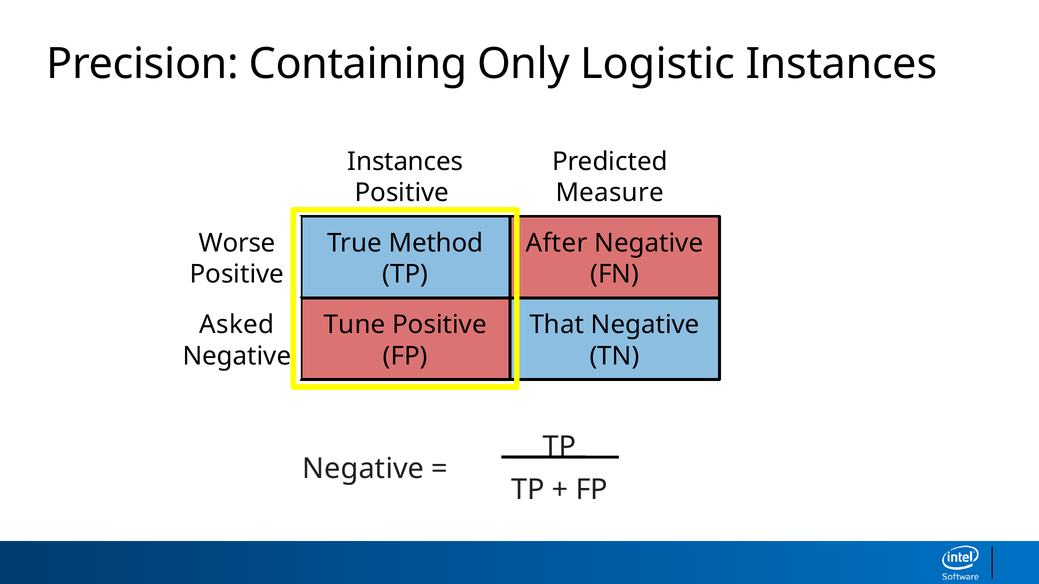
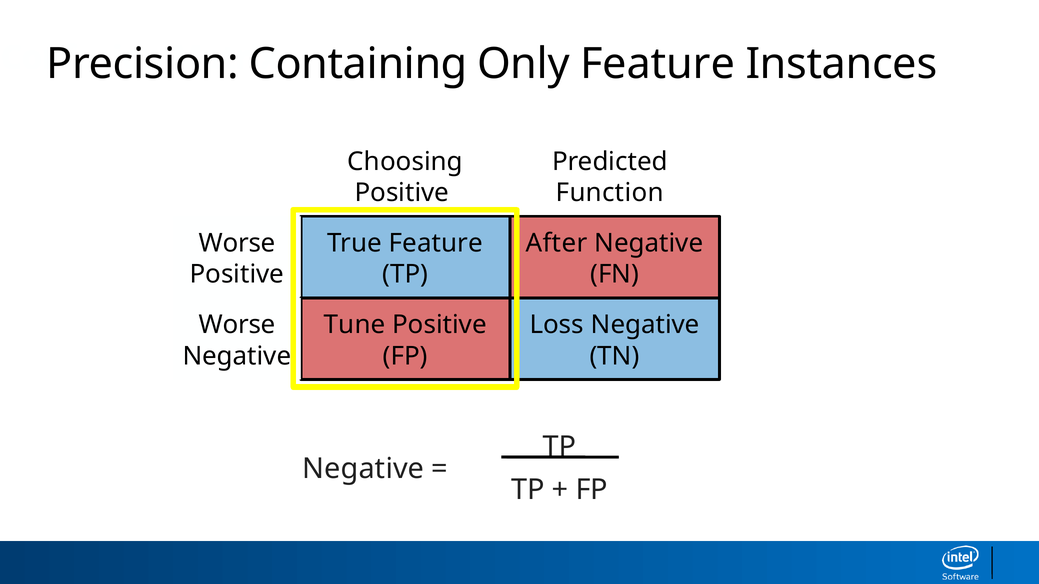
Only Logistic: Logistic -> Feature
Instances at (405, 162): Instances -> Choosing
Measure: Measure -> Function
True Method: Method -> Feature
Asked at (237, 325): Asked -> Worse
That: That -> Loss
